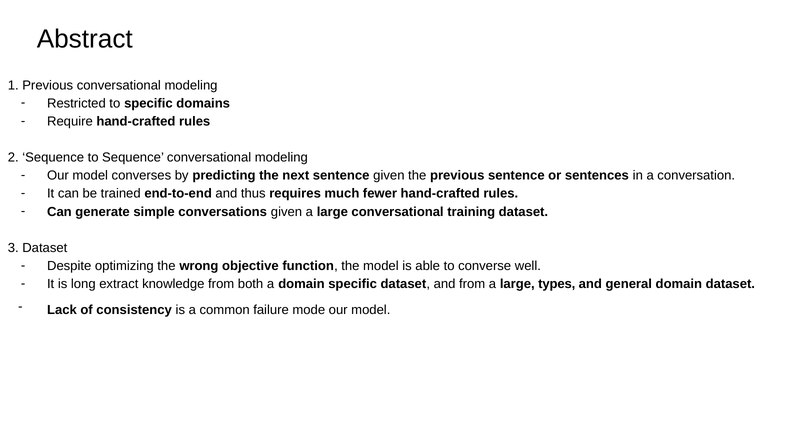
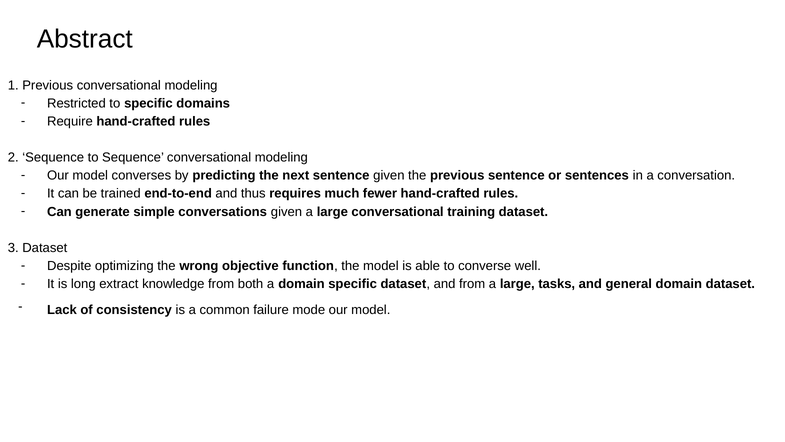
types: types -> tasks
